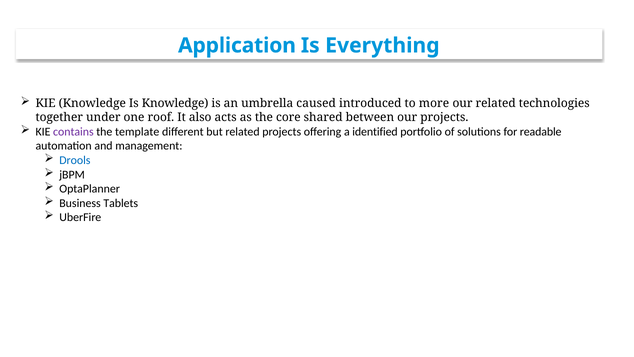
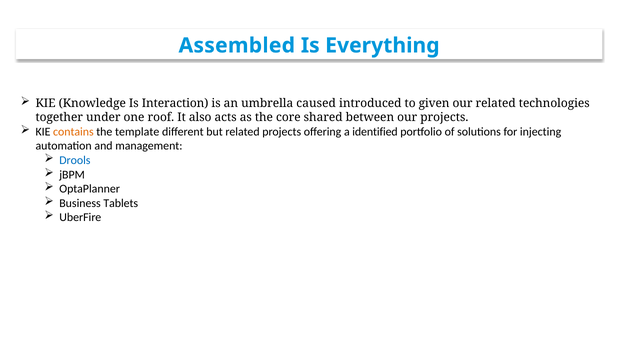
Application: Application -> Assembled
Is Knowledge: Knowledge -> Interaction
more: more -> given
contains colour: purple -> orange
readable: readable -> injecting
